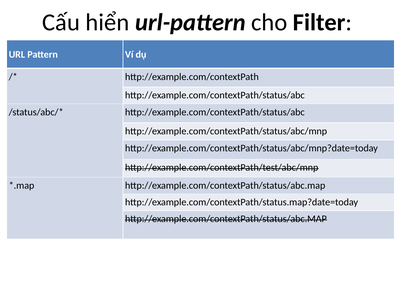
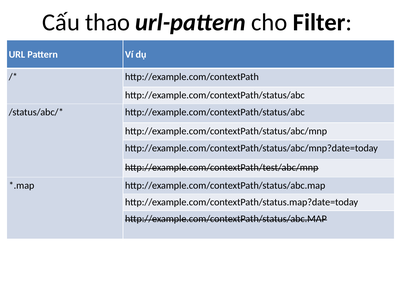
hiển: hiển -> thao
